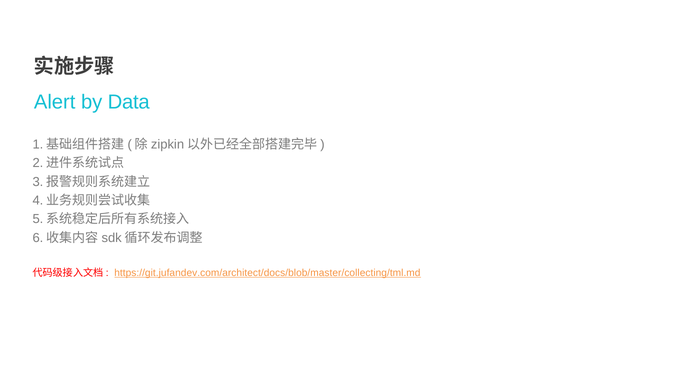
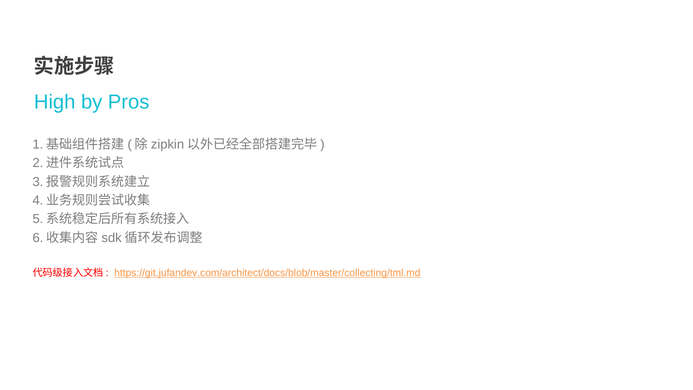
Alert: Alert -> High
Data: Data -> Pros
